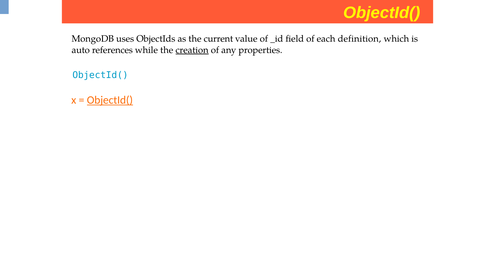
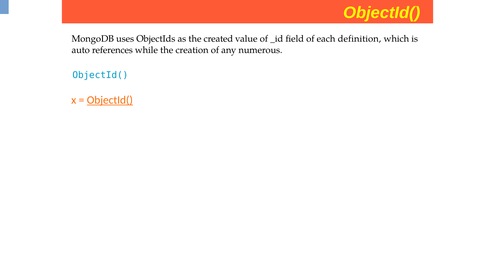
current: current -> created
creation underline: present -> none
properties: properties -> numerous
